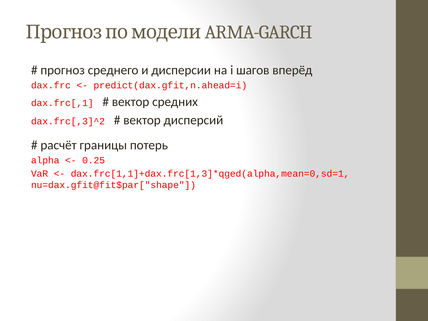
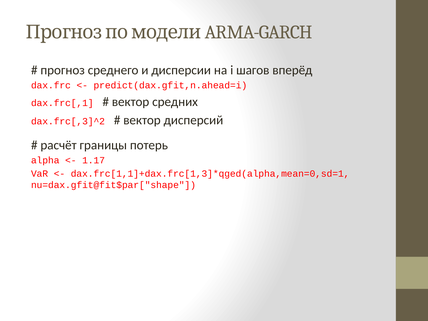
0.25: 0.25 -> 1.17
